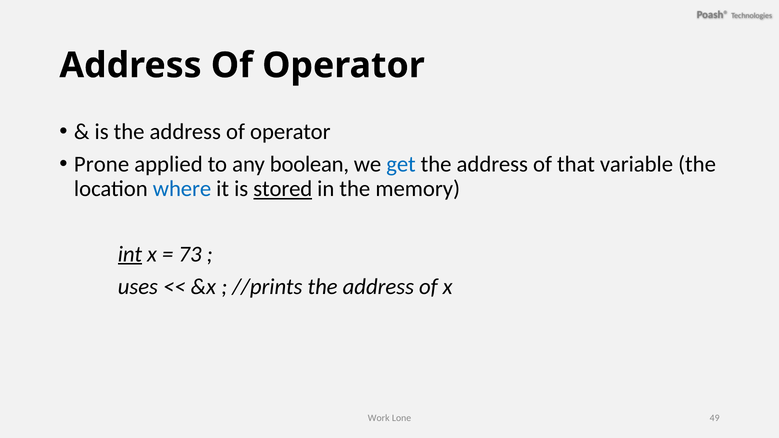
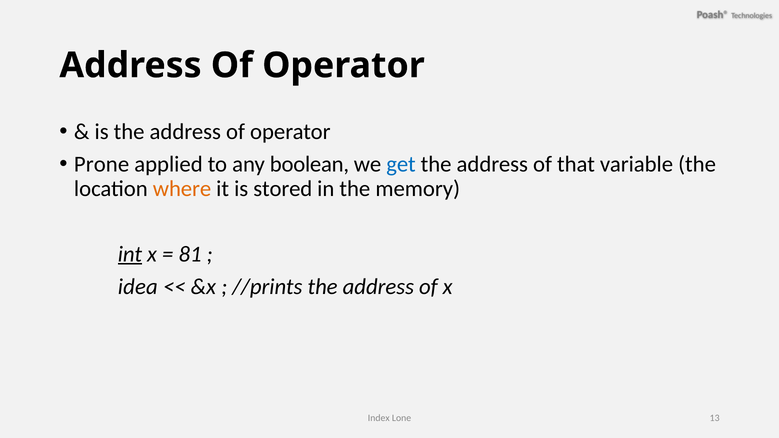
where colour: blue -> orange
stored underline: present -> none
73: 73 -> 81
uses: uses -> idea
Work: Work -> Index
49: 49 -> 13
